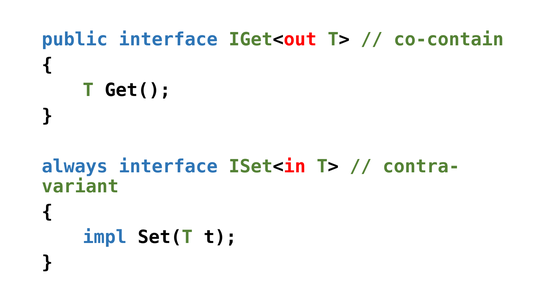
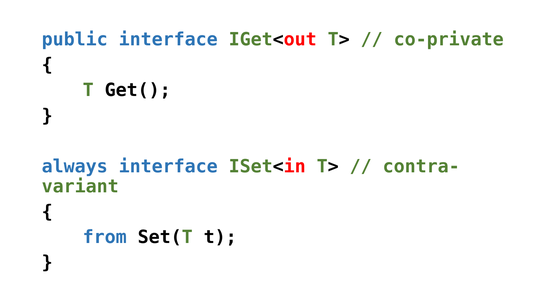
co-contain: co-contain -> co-private
impl: impl -> from
